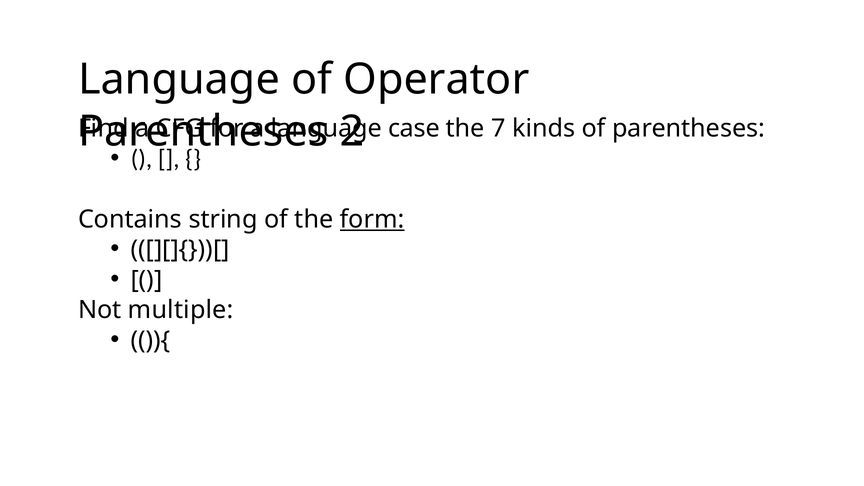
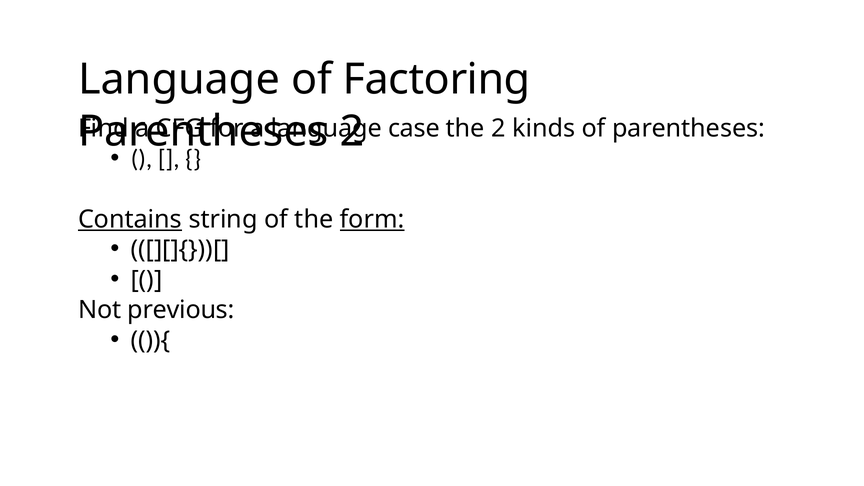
Operator: Operator -> Factoring
the 7: 7 -> 2
Contains underline: none -> present
multiple: multiple -> previous
